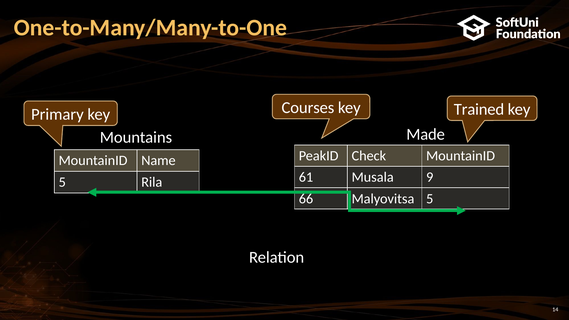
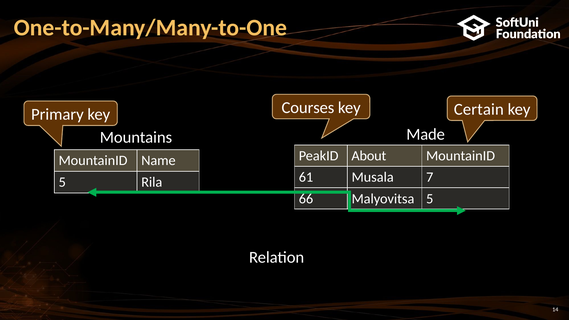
Trained: Trained -> Certain
Check: Check -> About
9: 9 -> 7
